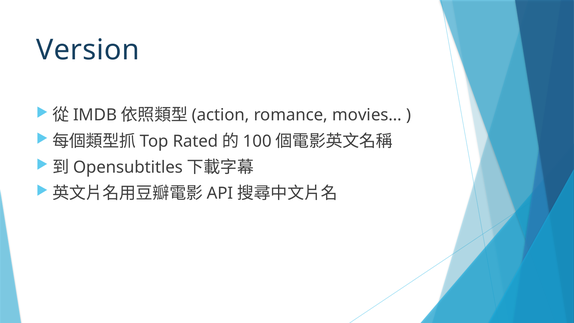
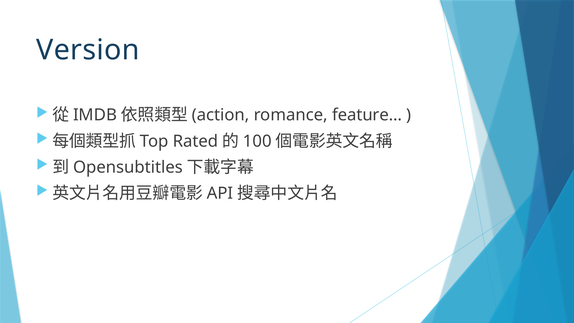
movies…: movies… -> feature…
